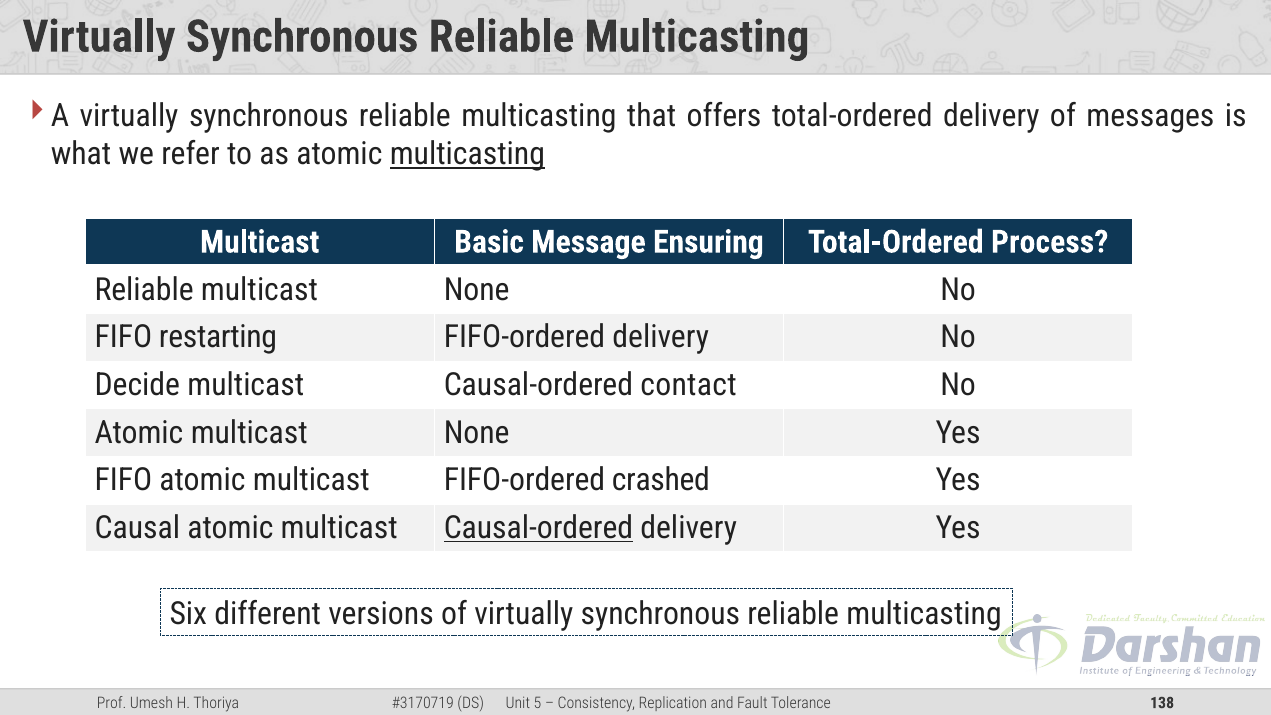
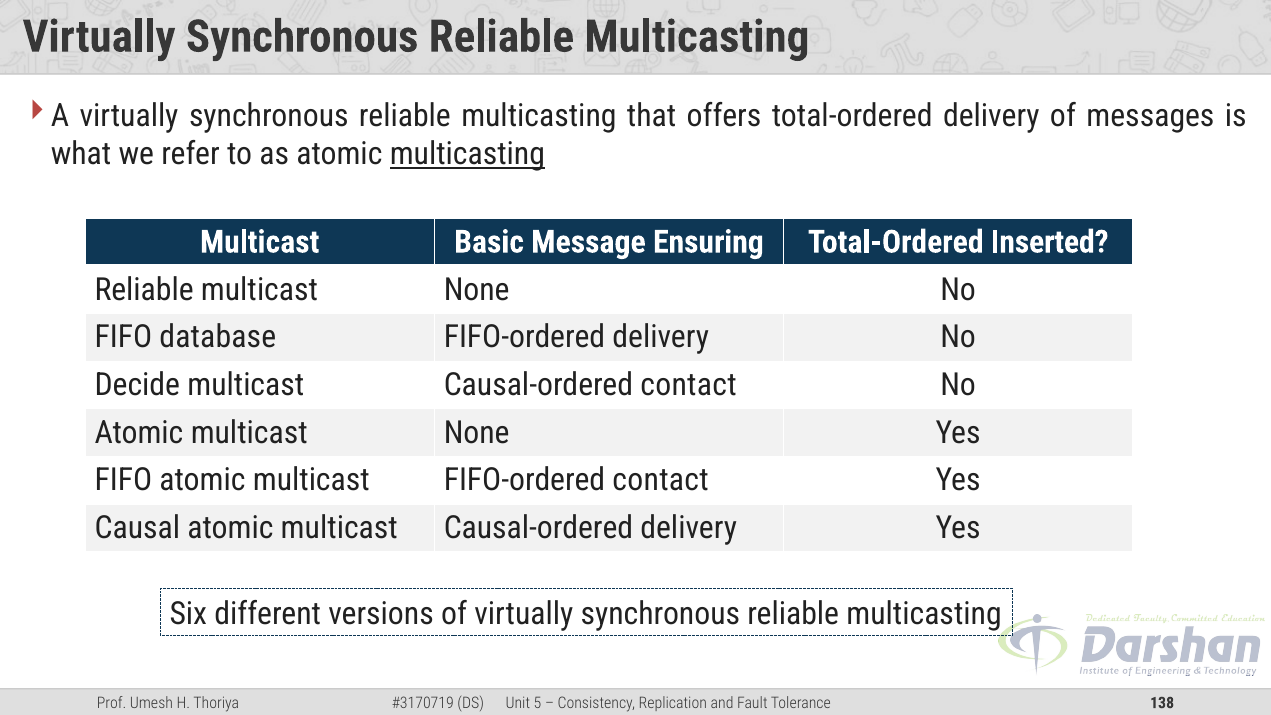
Process: Process -> Inserted
restarting: restarting -> database
FIFO-ordered crashed: crashed -> contact
Causal-ordered at (538, 528) underline: present -> none
